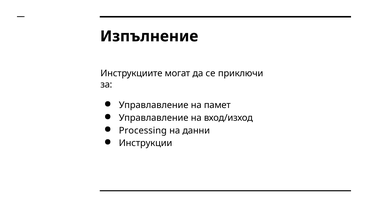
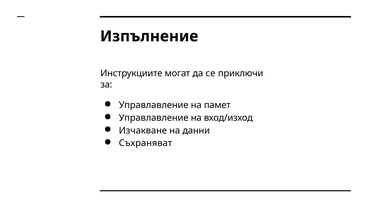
Processing: Processing -> Изчакване
Инструкции: Инструкции -> Съхраняват
